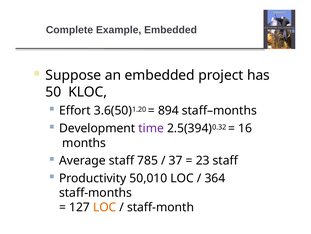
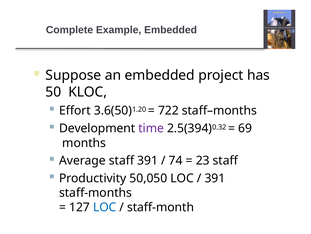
894: 894 -> 722
16: 16 -> 69
staff 785: 785 -> 391
37: 37 -> 74
50,010: 50,010 -> 50,050
364 at (215, 178): 364 -> 391
LOC at (105, 207) colour: orange -> blue
